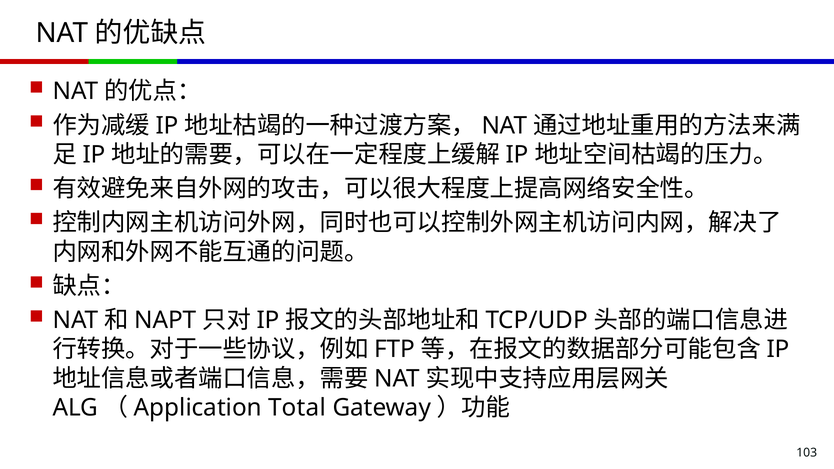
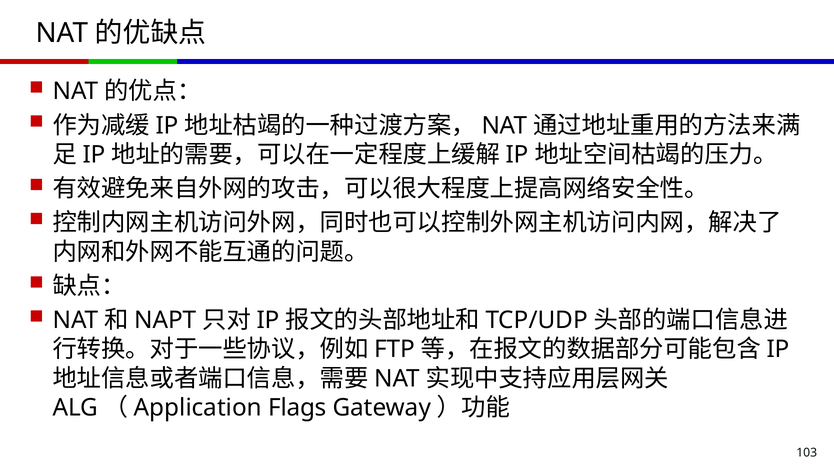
Total: Total -> Flags
